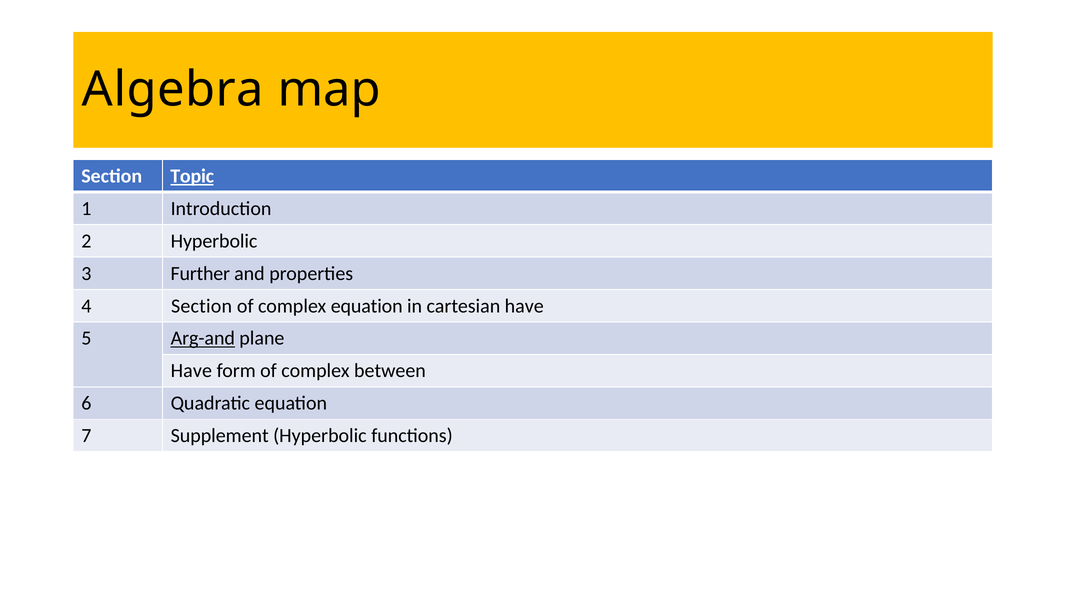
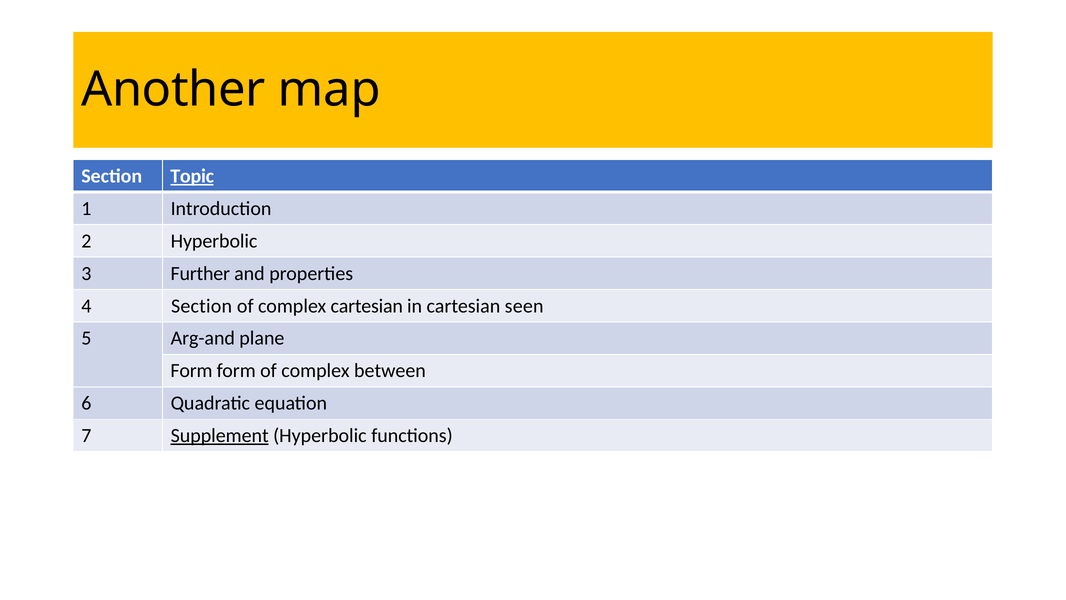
Algebra: Algebra -> Another
complex equation: equation -> cartesian
cartesian have: have -> seen
Arg-and underline: present -> none
Have at (191, 371): Have -> Form
Supplement underline: none -> present
